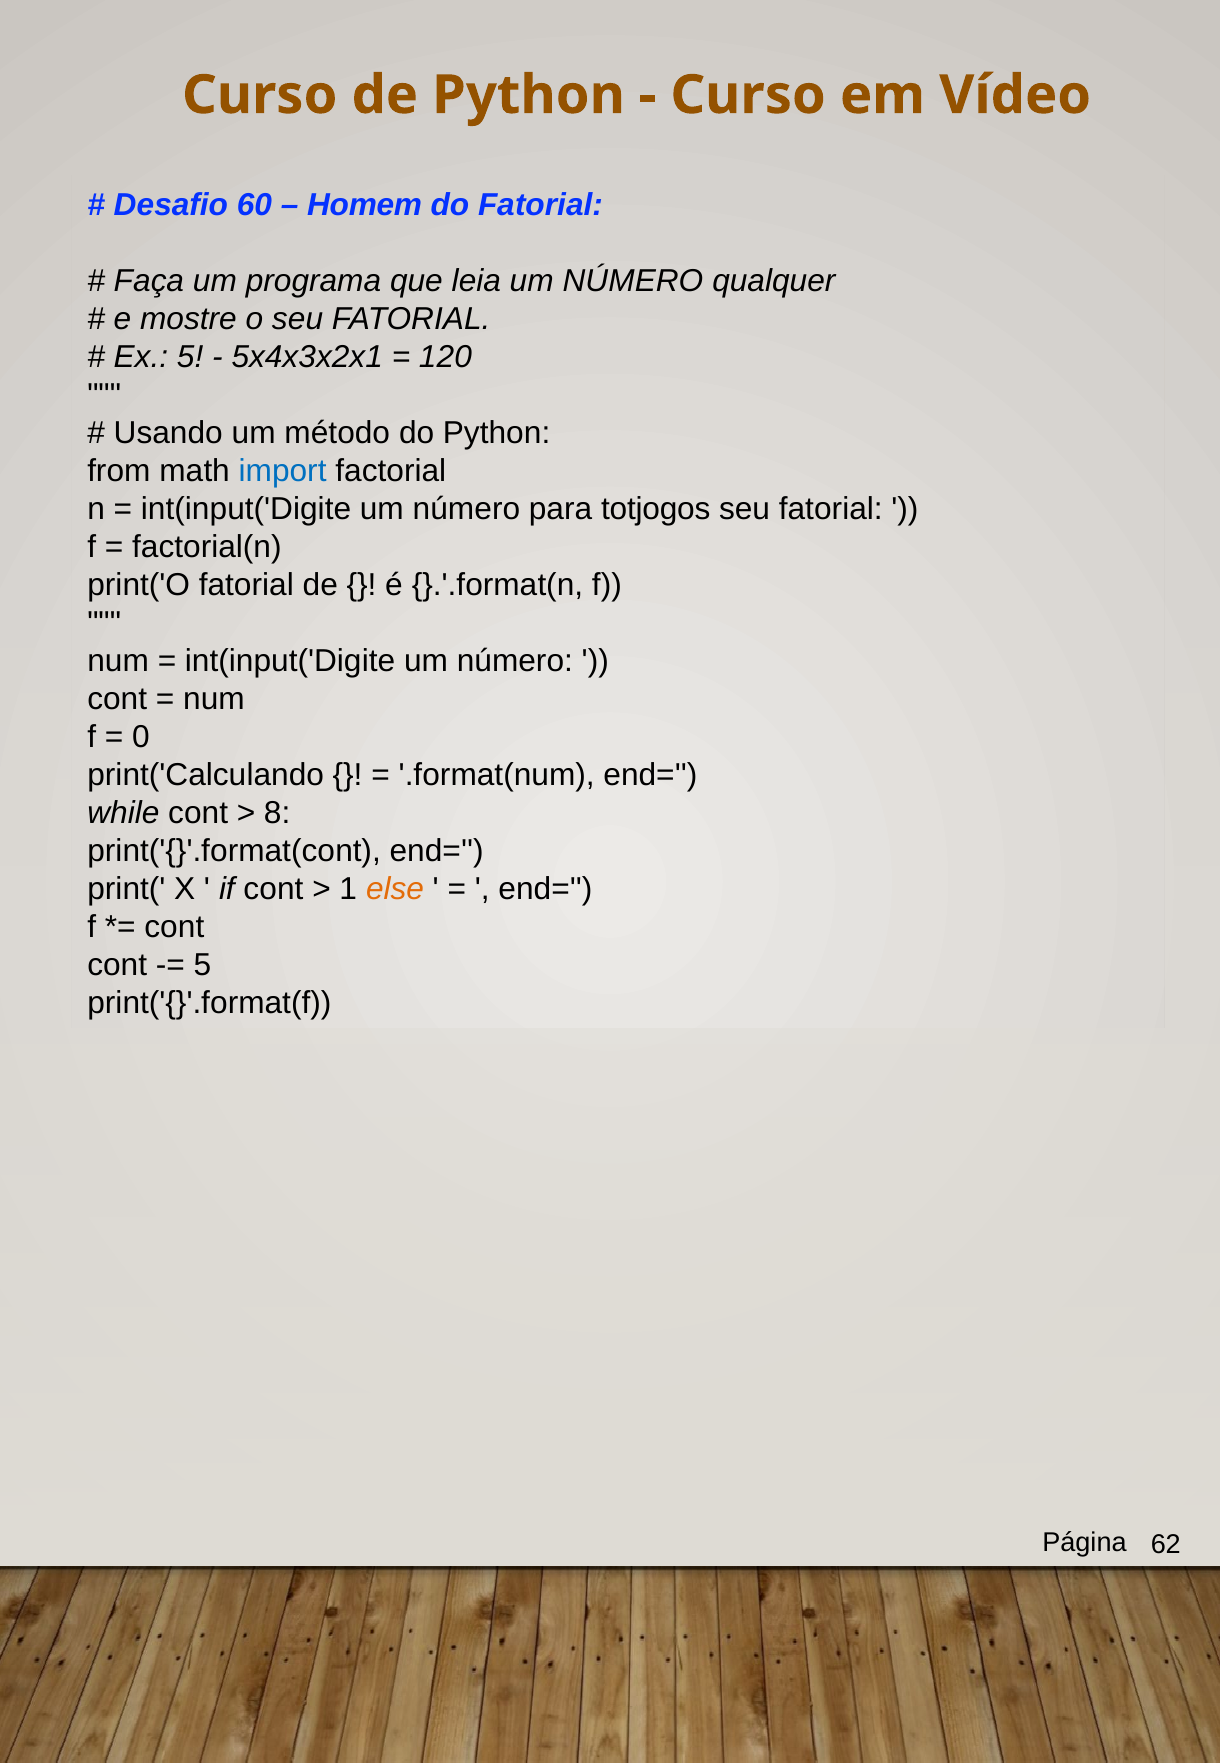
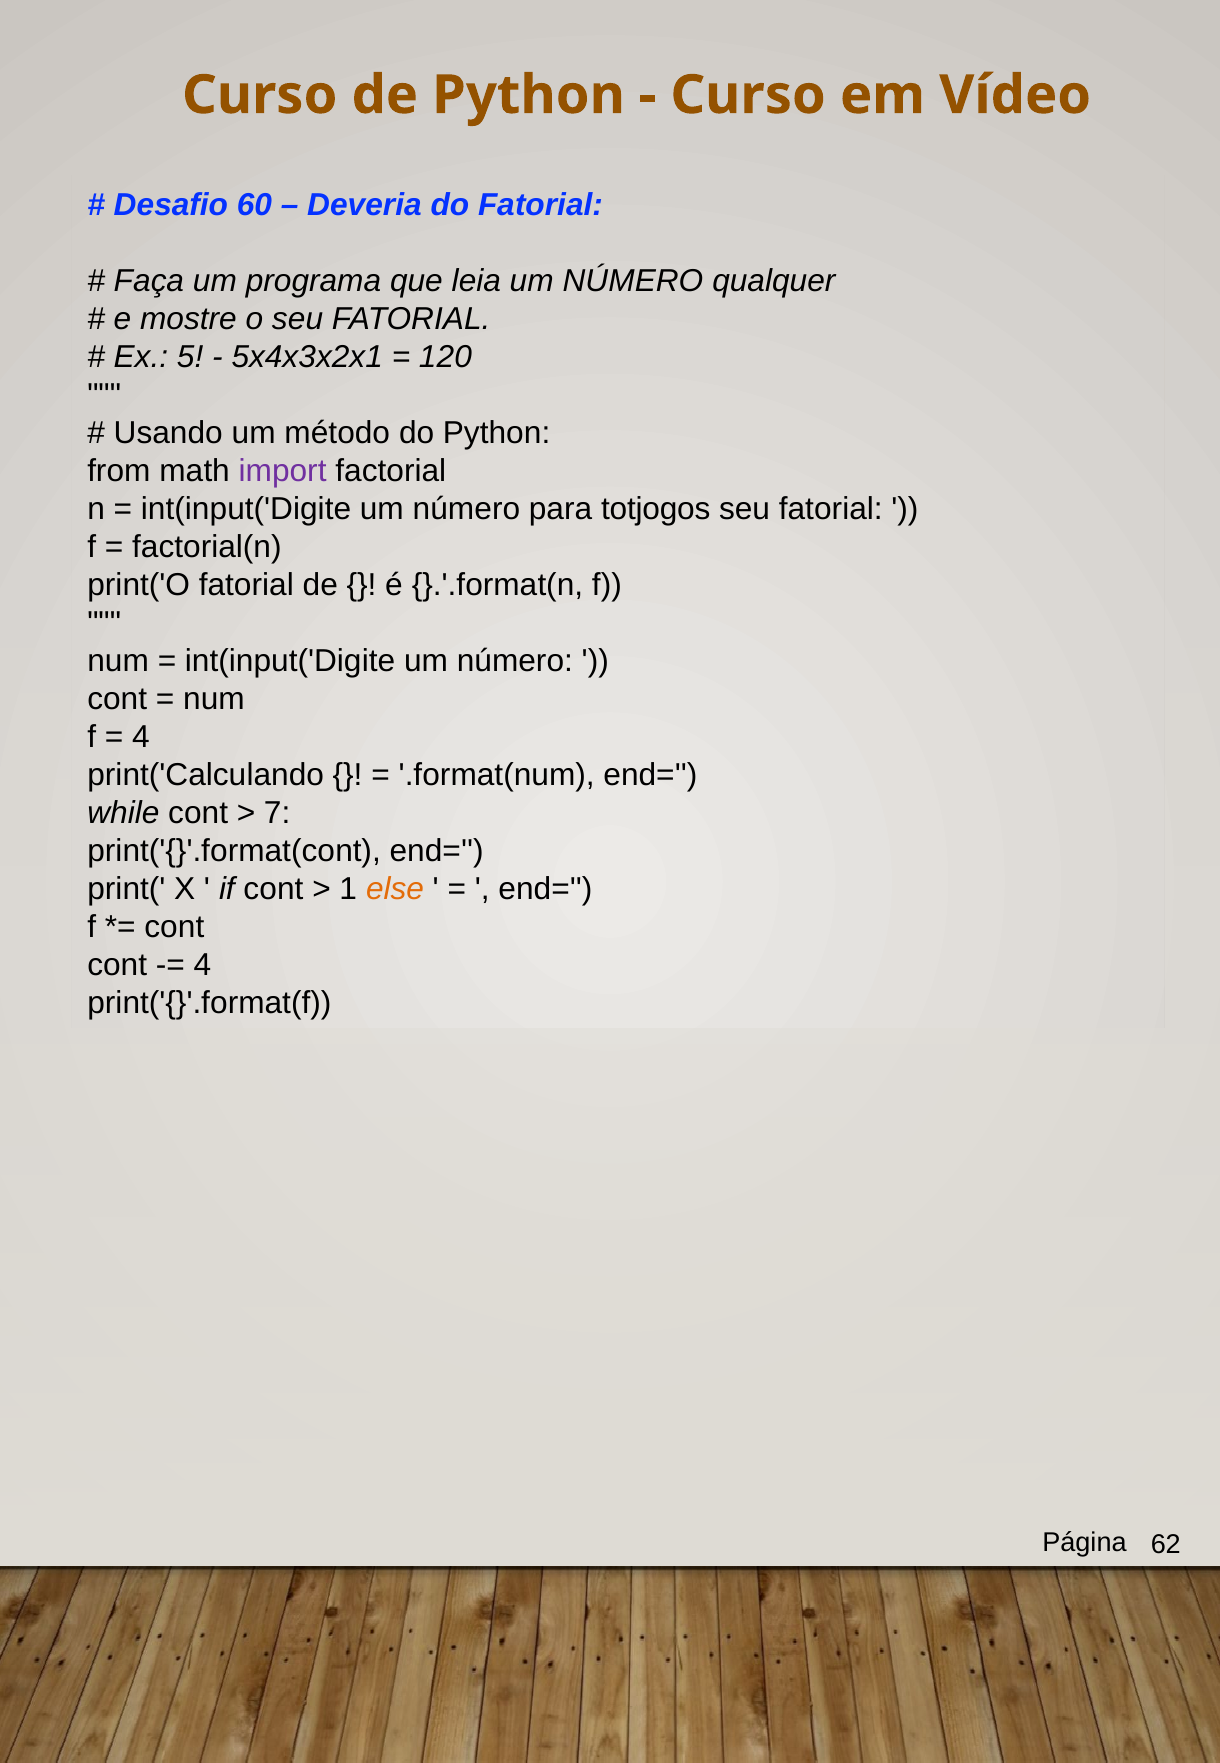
Homem: Homem -> Deveria
import colour: blue -> purple
0 at (141, 736): 0 -> 4
8: 8 -> 7
5 at (203, 964): 5 -> 4
